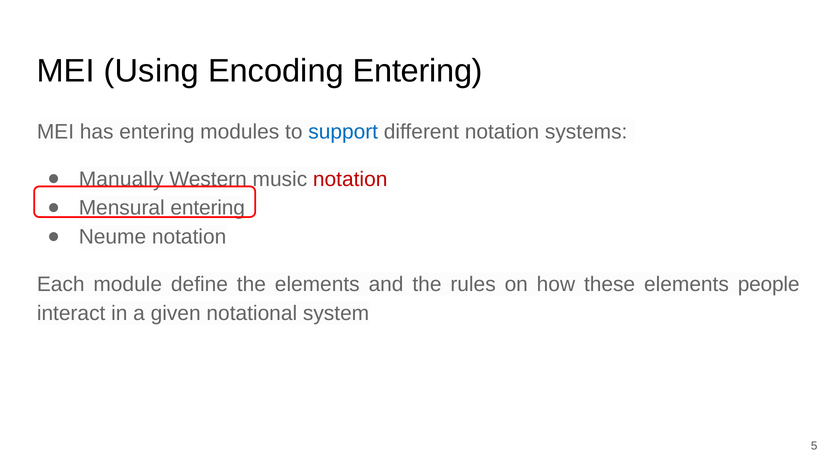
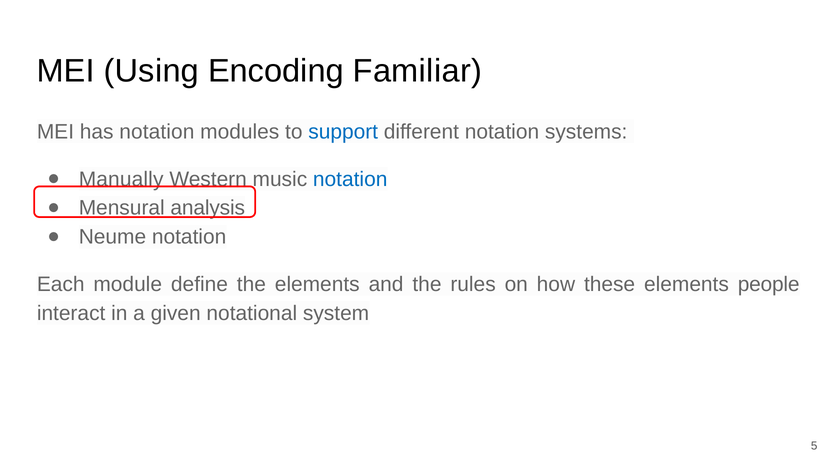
Encoding Entering: Entering -> Familiar
has entering: entering -> notation
notation at (350, 179) colour: red -> blue
Mensural entering: entering -> analysis
